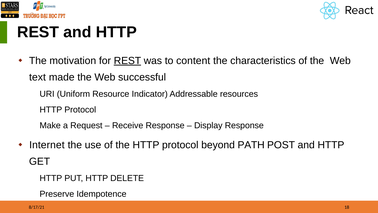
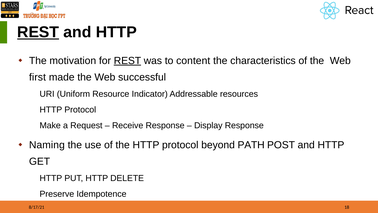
REST at (38, 32) underline: none -> present
text: text -> first
Internet: Internet -> Naming
